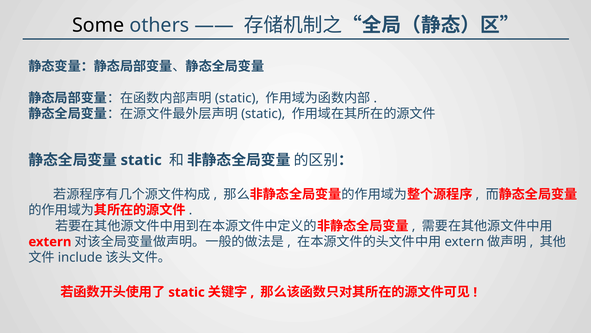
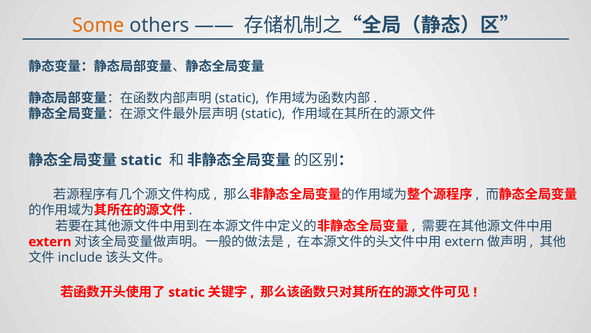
Some colour: black -> orange
